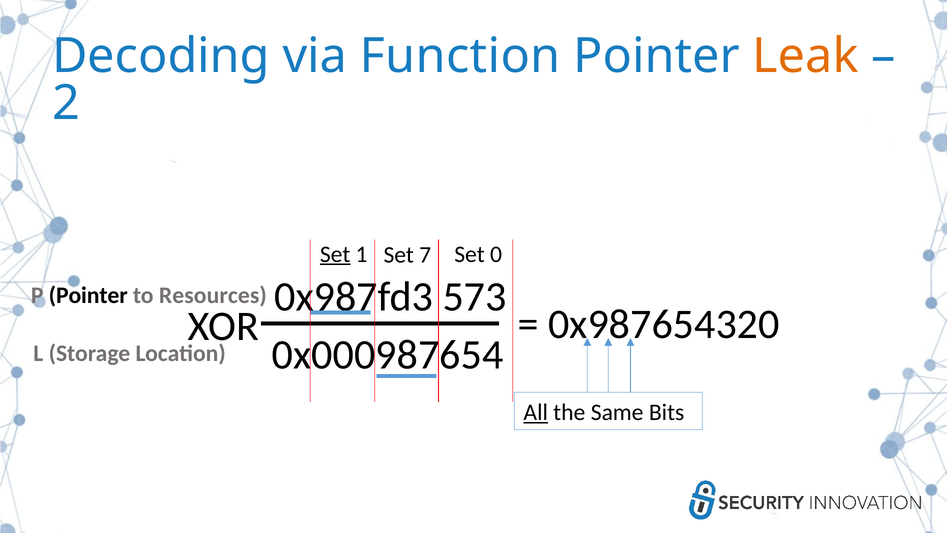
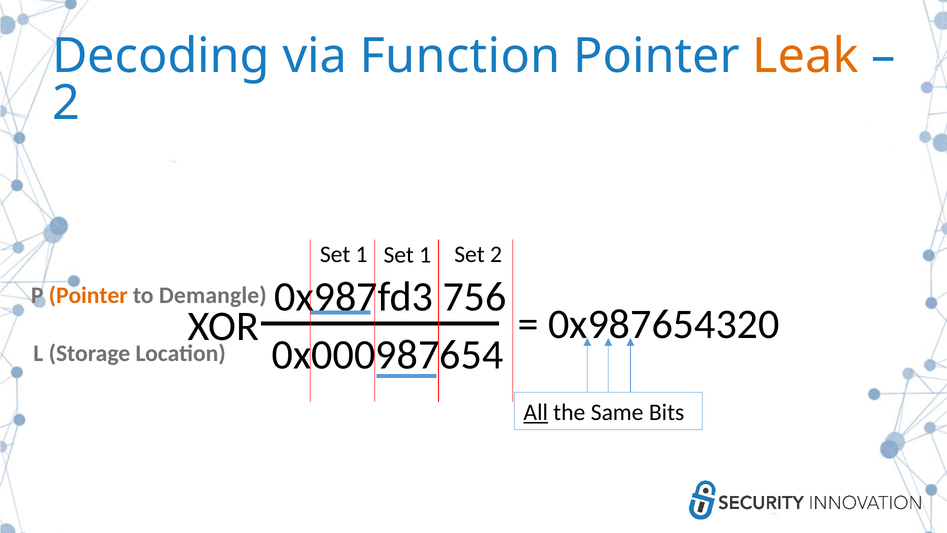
Set at (335, 254) underline: present -> none
1 Set 7: 7 -> 1
Set 0: 0 -> 2
573: 573 -> 756
Pointer at (88, 295) colour: black -> orange
Resources: Resources -> Demangle
